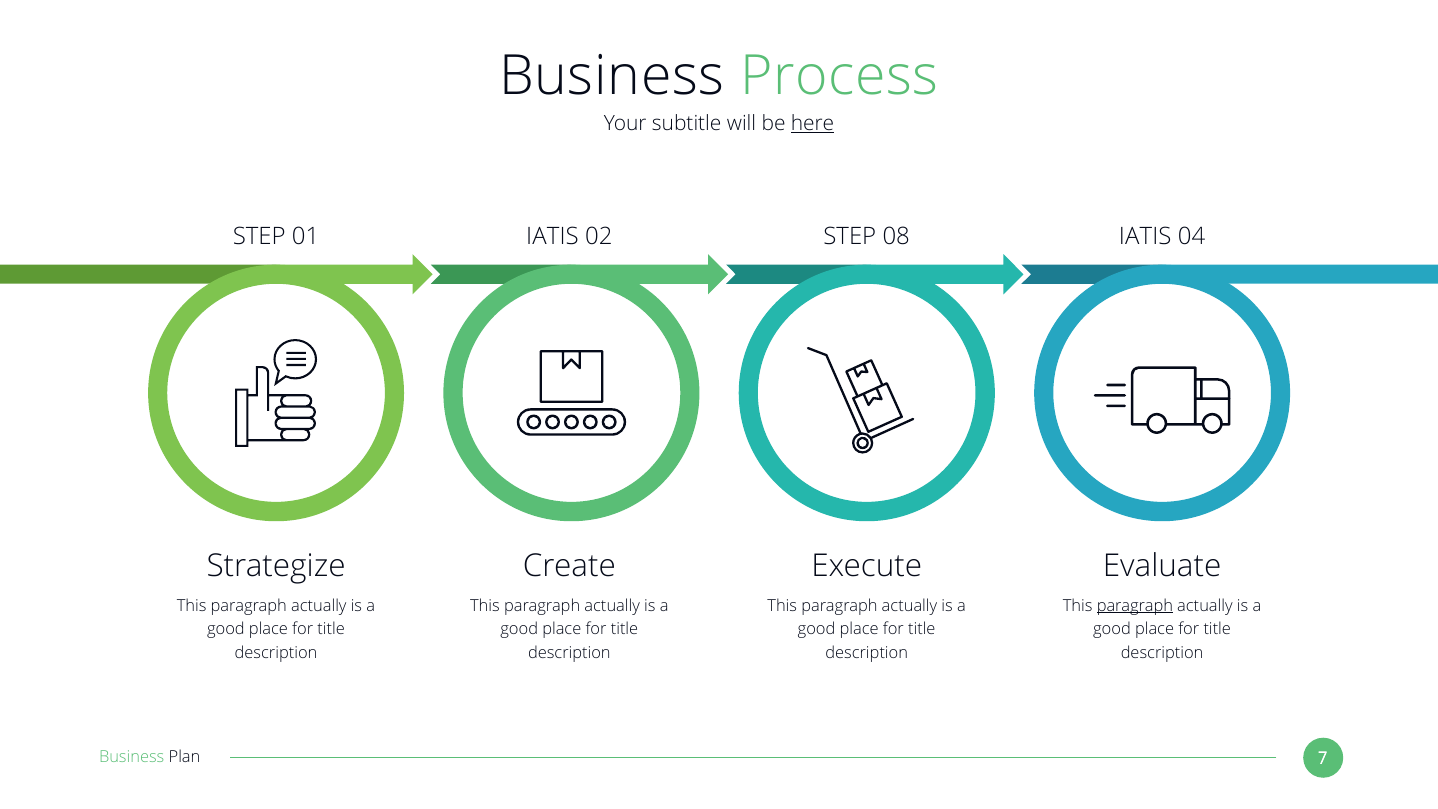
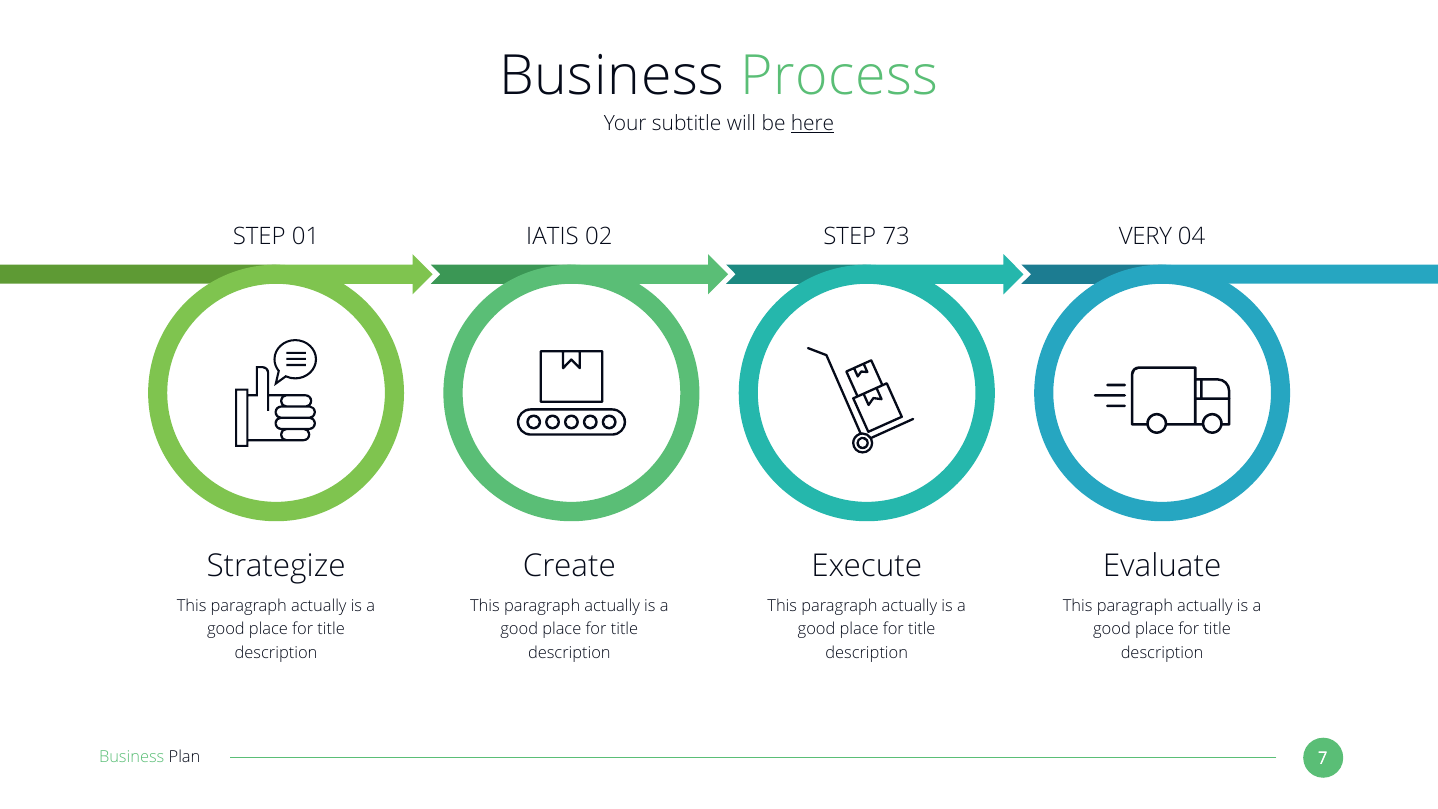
08: 08 -> 73
IATIS at (1145, 236): IATIS -> VERY
paragraph at (1135, 606) underline: present -> none
